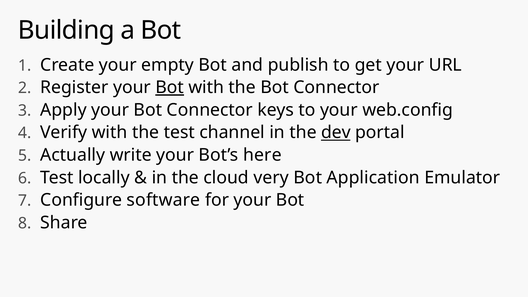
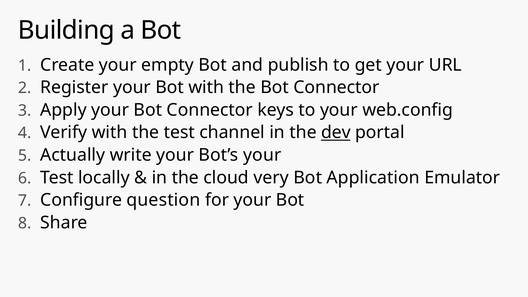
Bot at (170, 87) underline: present -> none
Bot’s here: here -> your
software: software -> question
